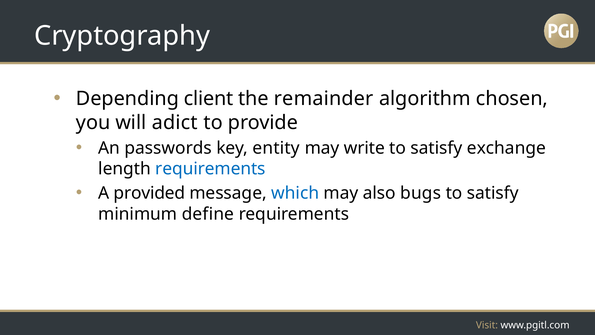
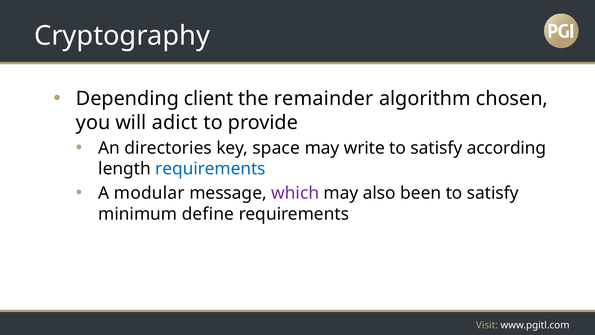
passwords: passwords -> directories
entity: entity -> space
exchange: exchange -> according
provided: provided -> modular
which colour: blue -> purple
bugs: bugs -> been
